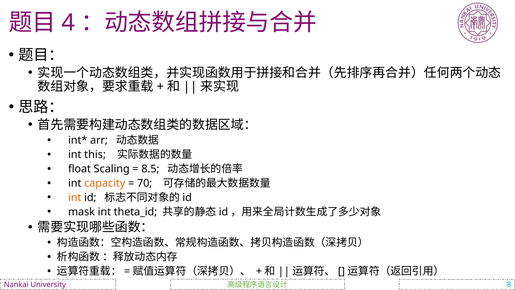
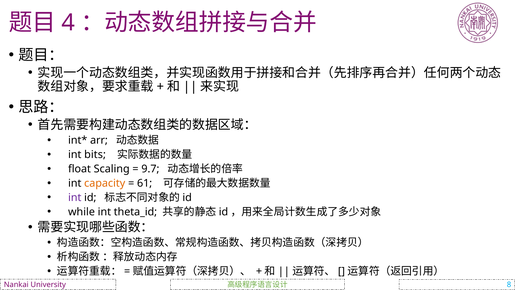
this: this -> bits
8.5: 8.5 -> 9.7
70: 70 -> 61
int at (75, 197) colour: orange -> purple
mask: mask -> while
